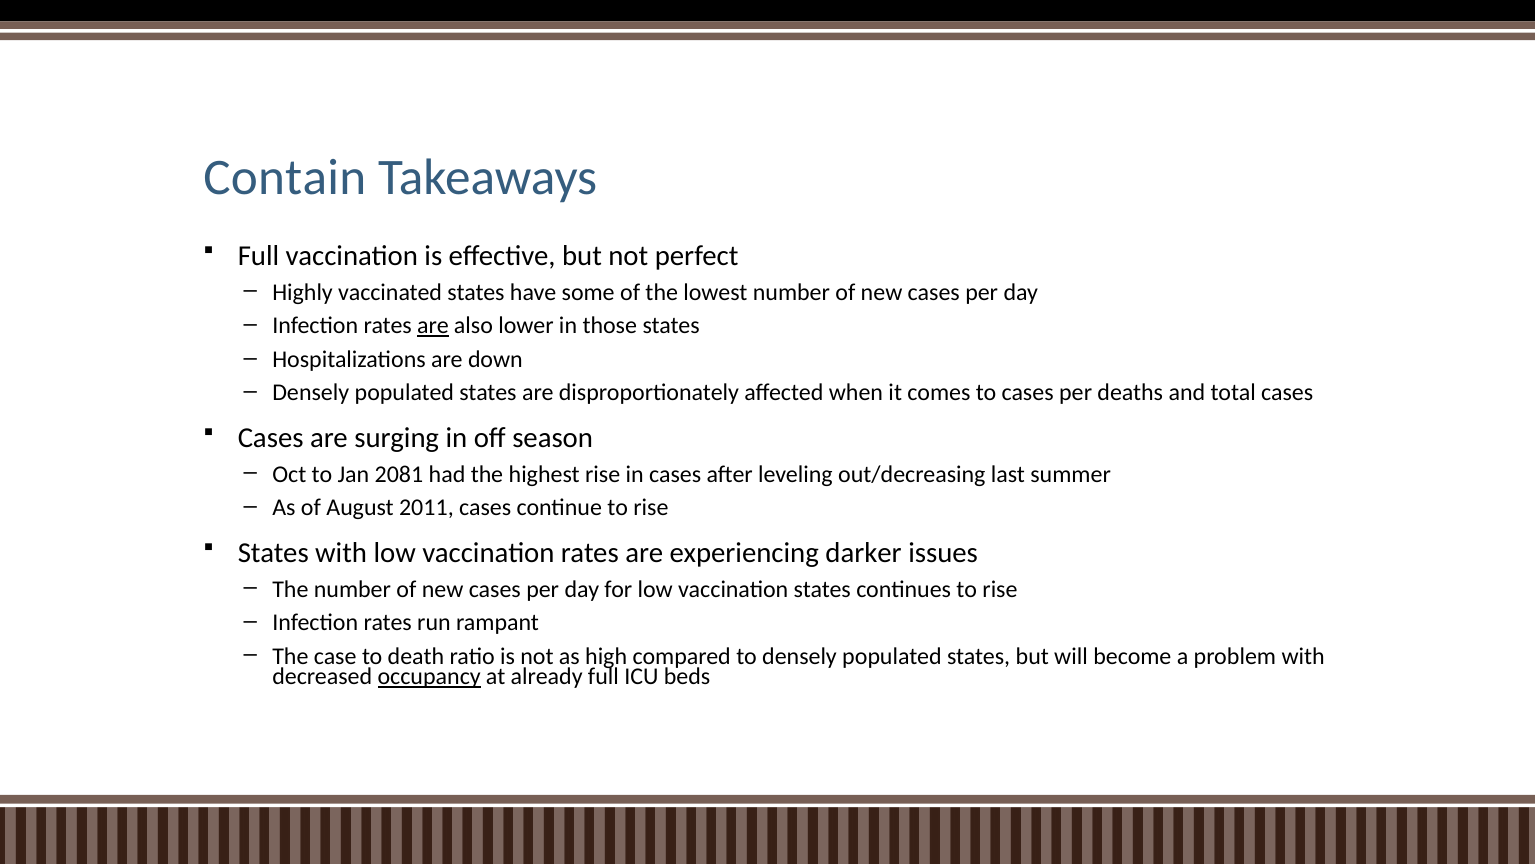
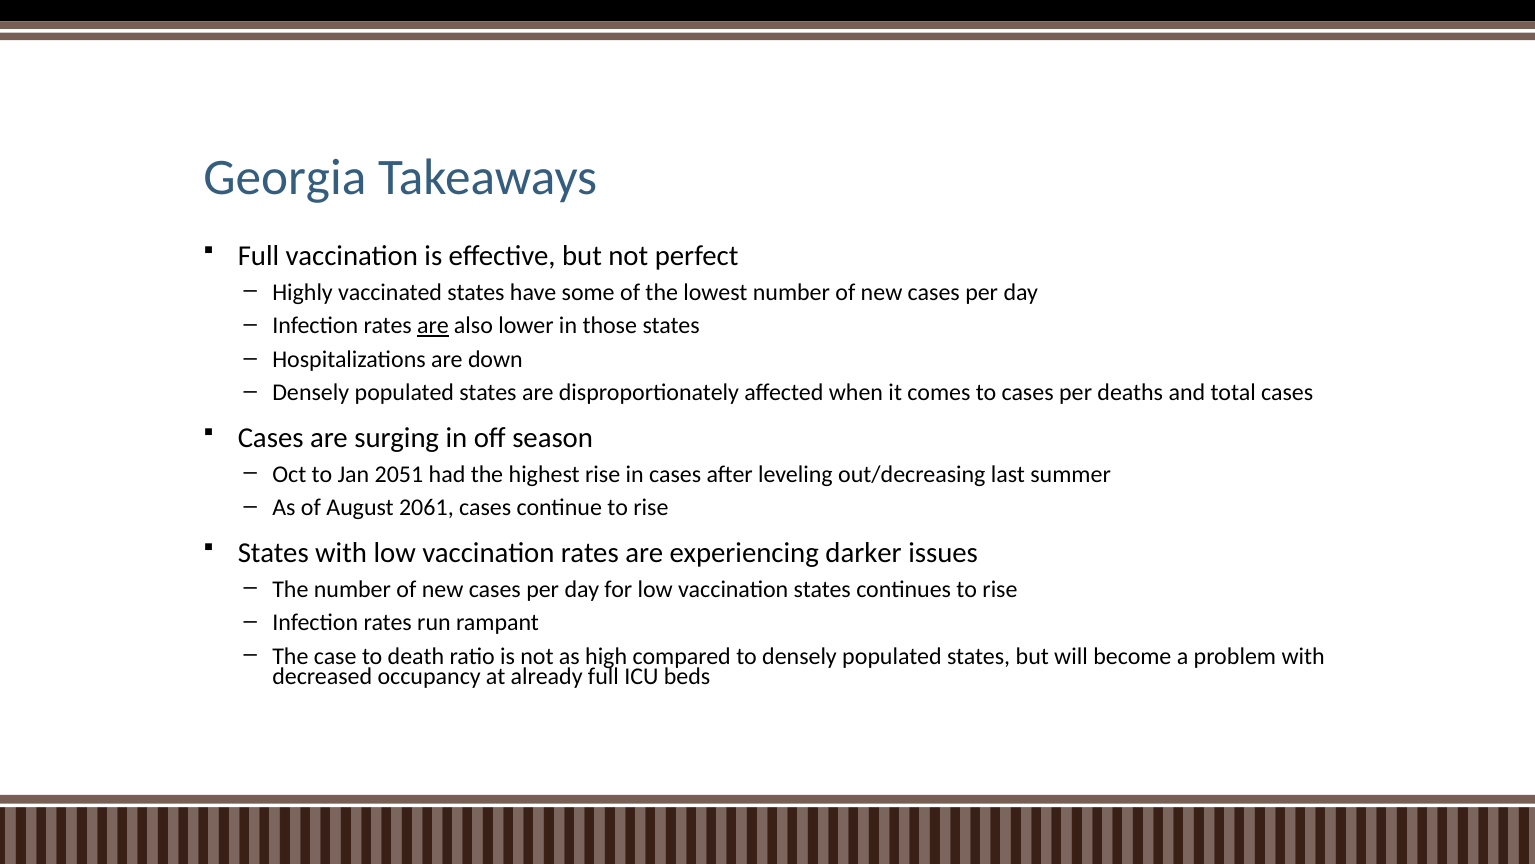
Contain: Contain -> Georgia
2081: 2081 -> 2051
2011: 2011 -> 2061
occupancy underline: present -> none
